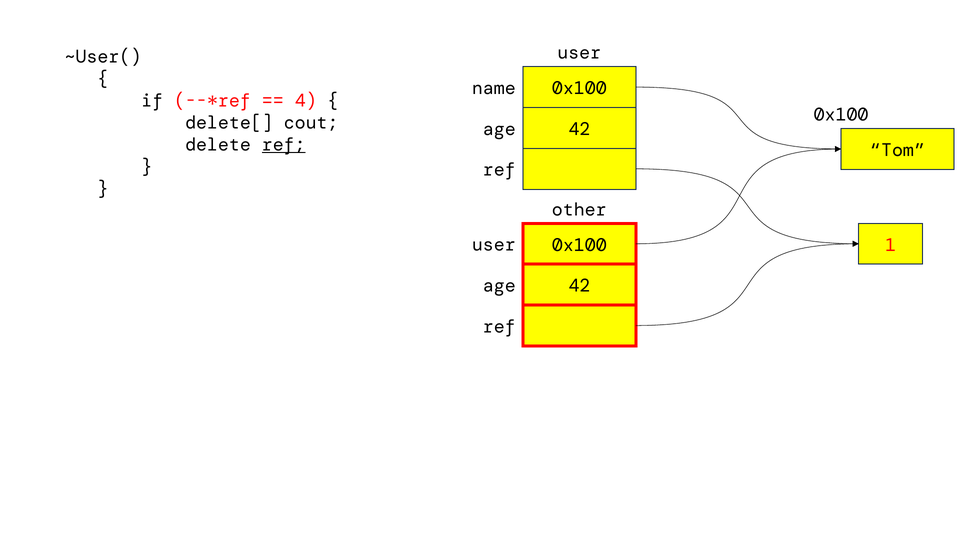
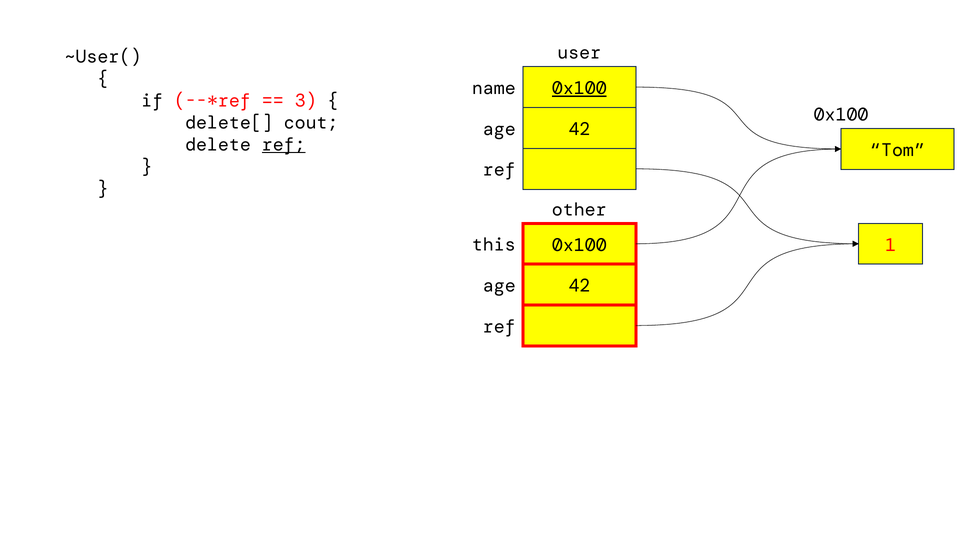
0x100 at (579, 88) underline: none -> present
4: 4 -> 3
user at (494, 245): user -> this
